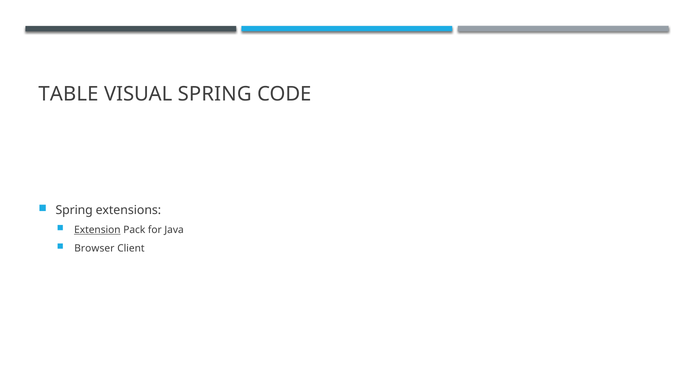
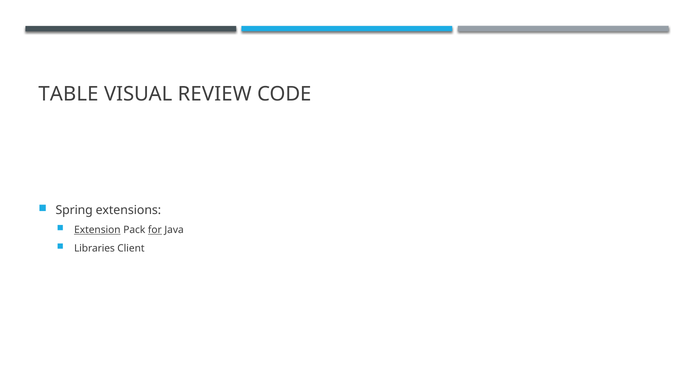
VISUAL SPRING: SPRING -> REVIEW
for underline: none -> present
Browser: Browser -> Libraries
